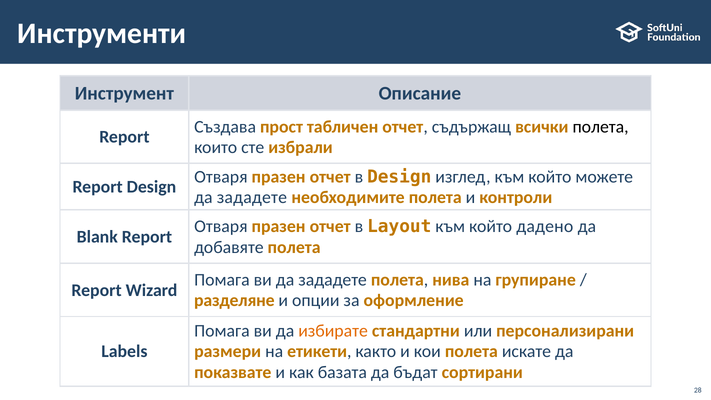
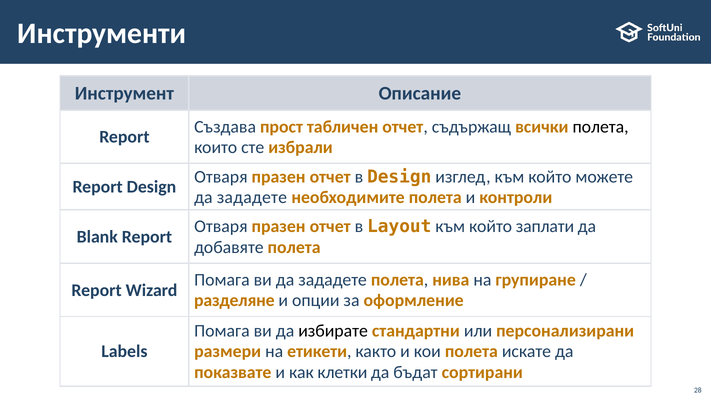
дадено: дадено -> заплати
избирате colour: orange -> black
базата: базата -> клетки
